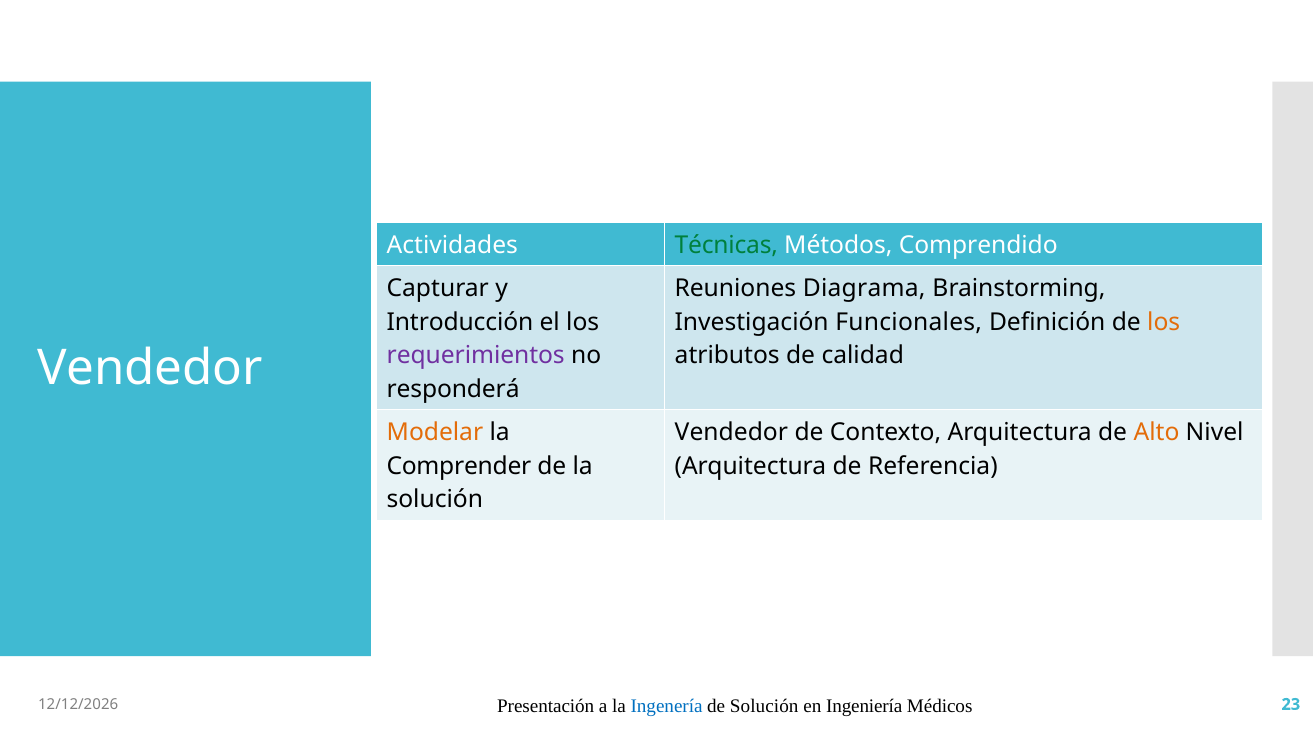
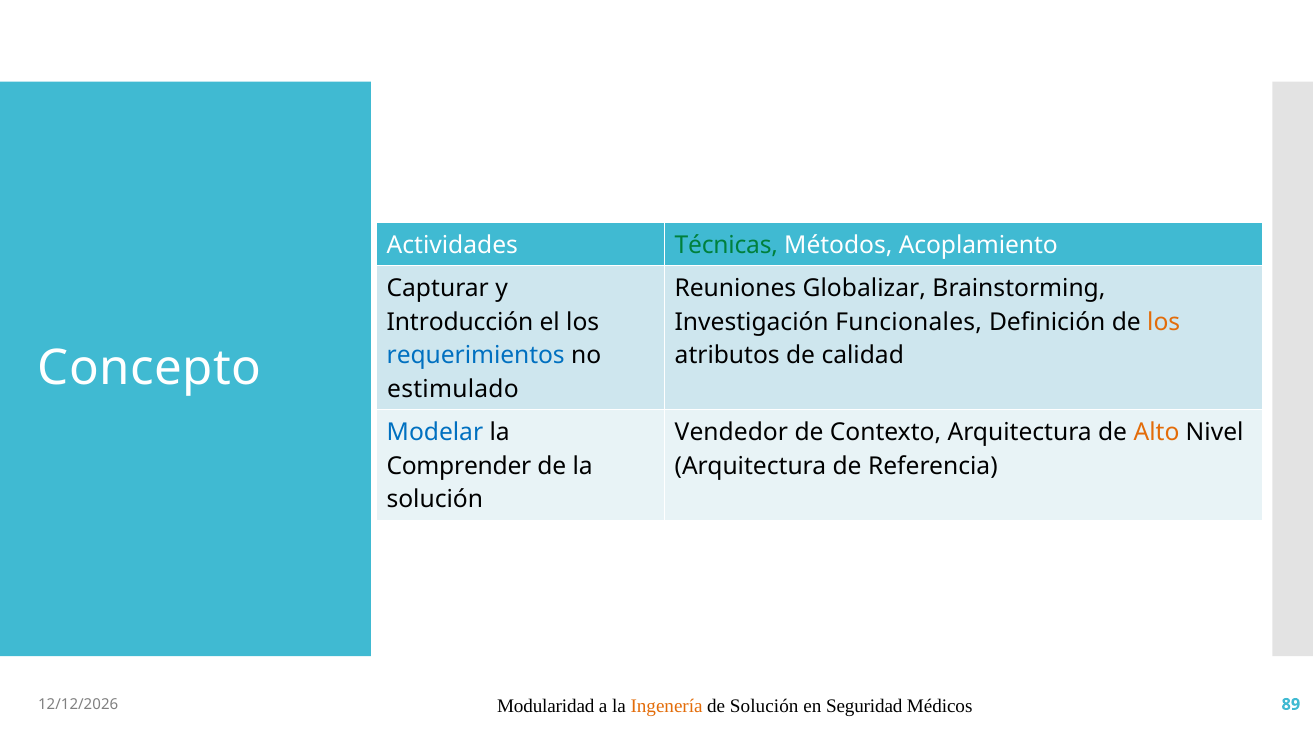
Comprendido: Comprendido -> Acoplamiento
Diagrama: Diagrama -> Globalizar
requerimientos colour: purple -> blue
Vendedor at (150, 368): Vendedor -> Concepto
responderá: responderá -> estimulado
Modelar colour: orange -> blue
Presentación: Presentación -> Modularidad
Ingenería colour: blue -> orange
Ingeniería: Ingeniería -> Seguridad
23: 23 -> 89
